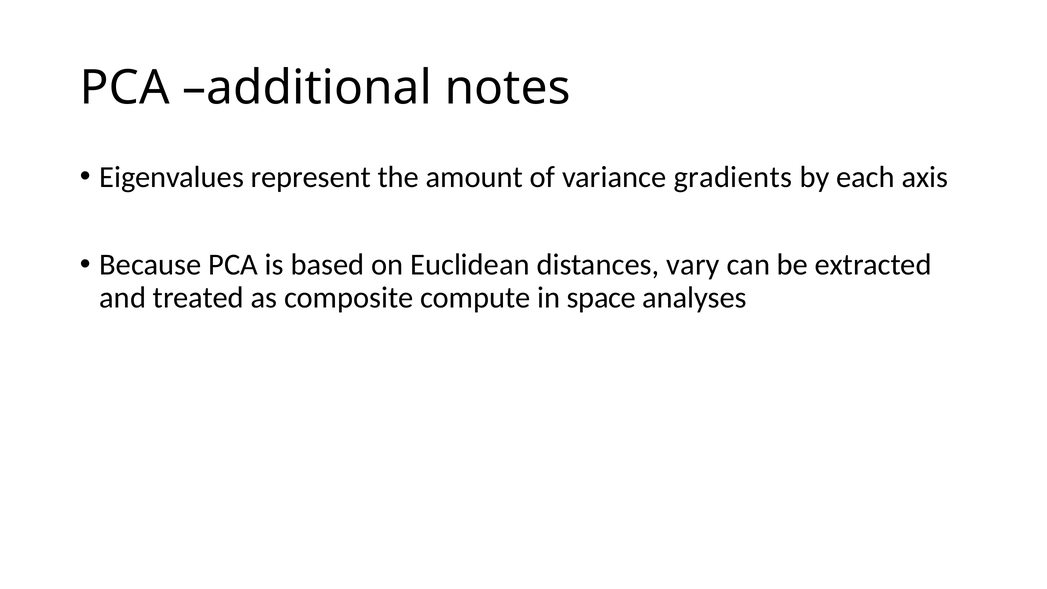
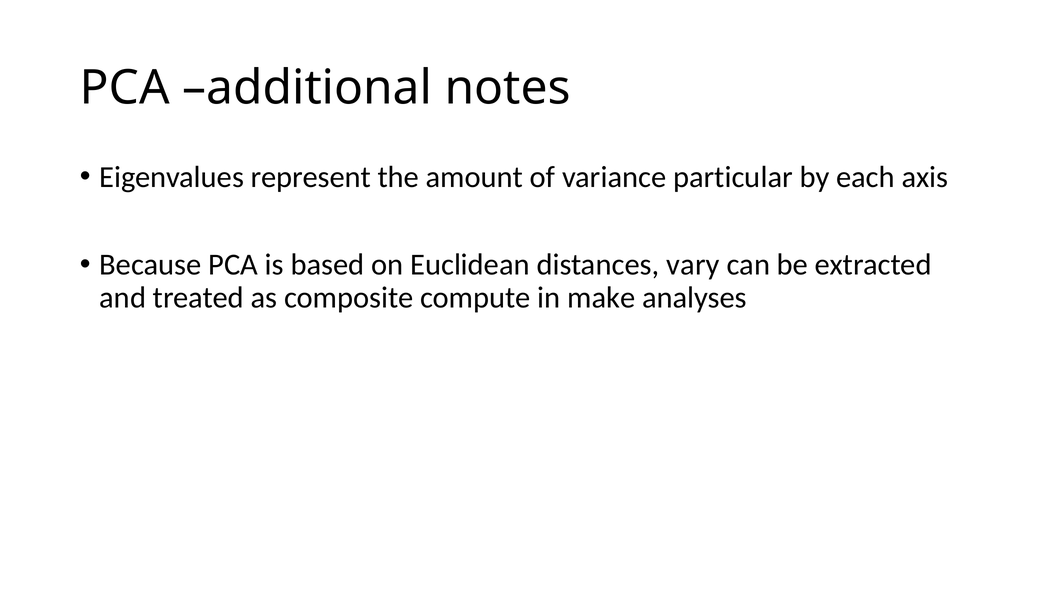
gradients: gradients -> particular
space: space -> make
